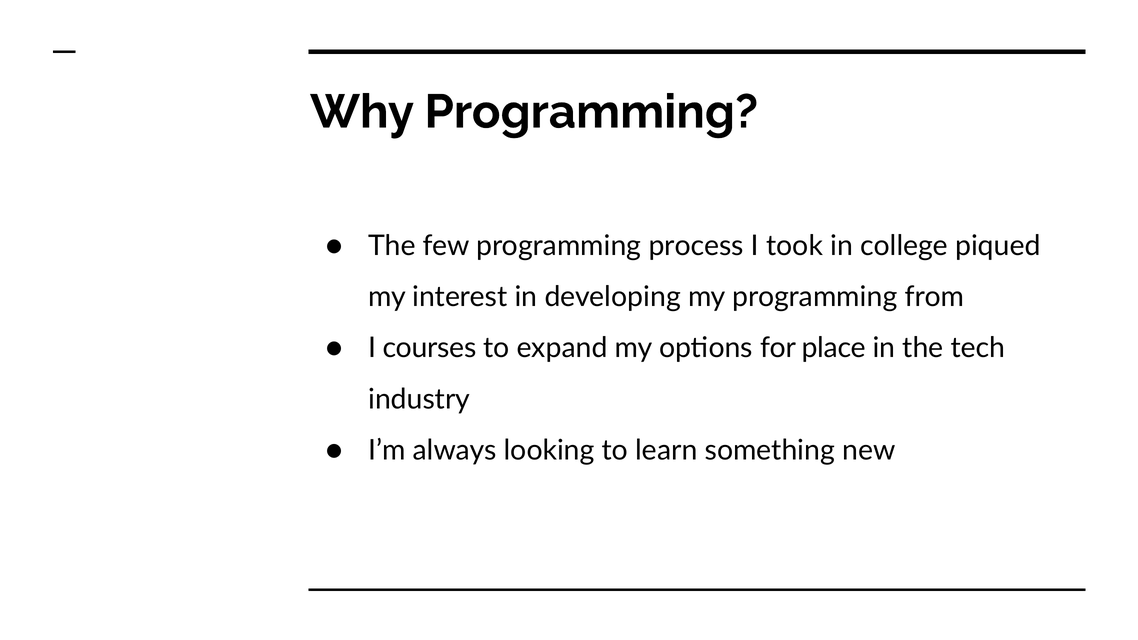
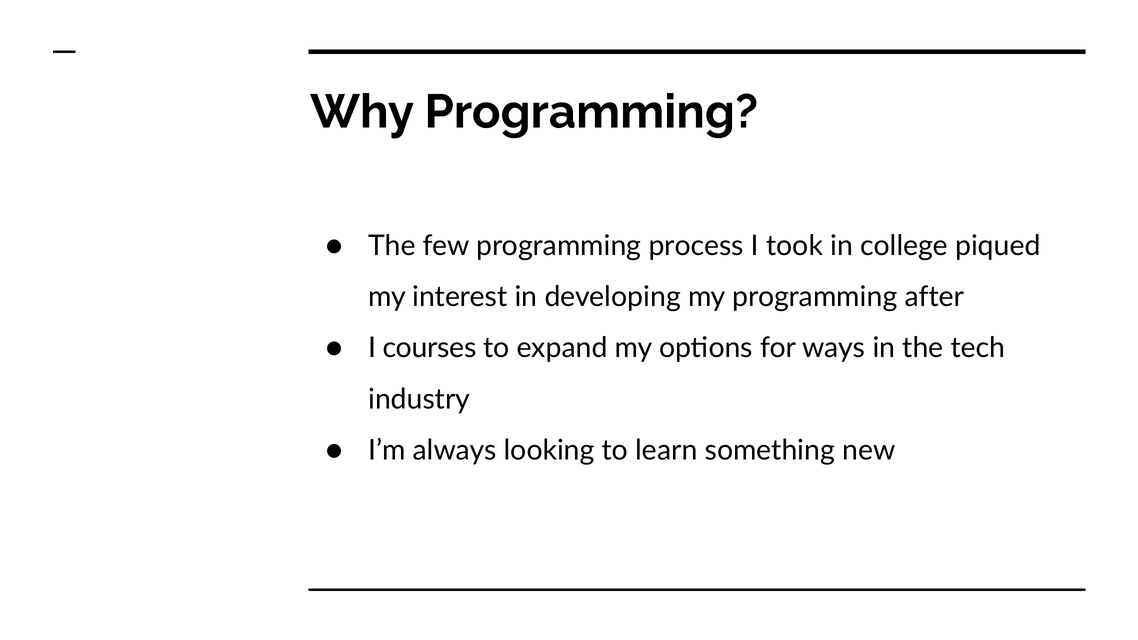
from: from -> after
place: place -> ways
